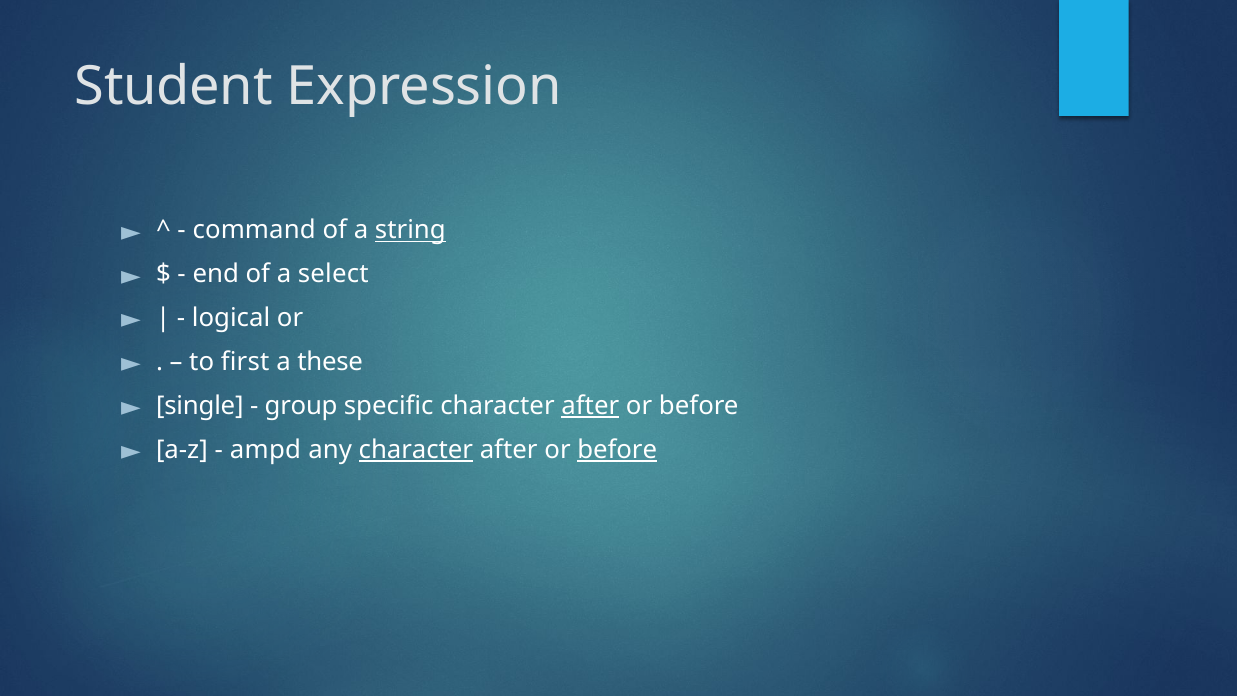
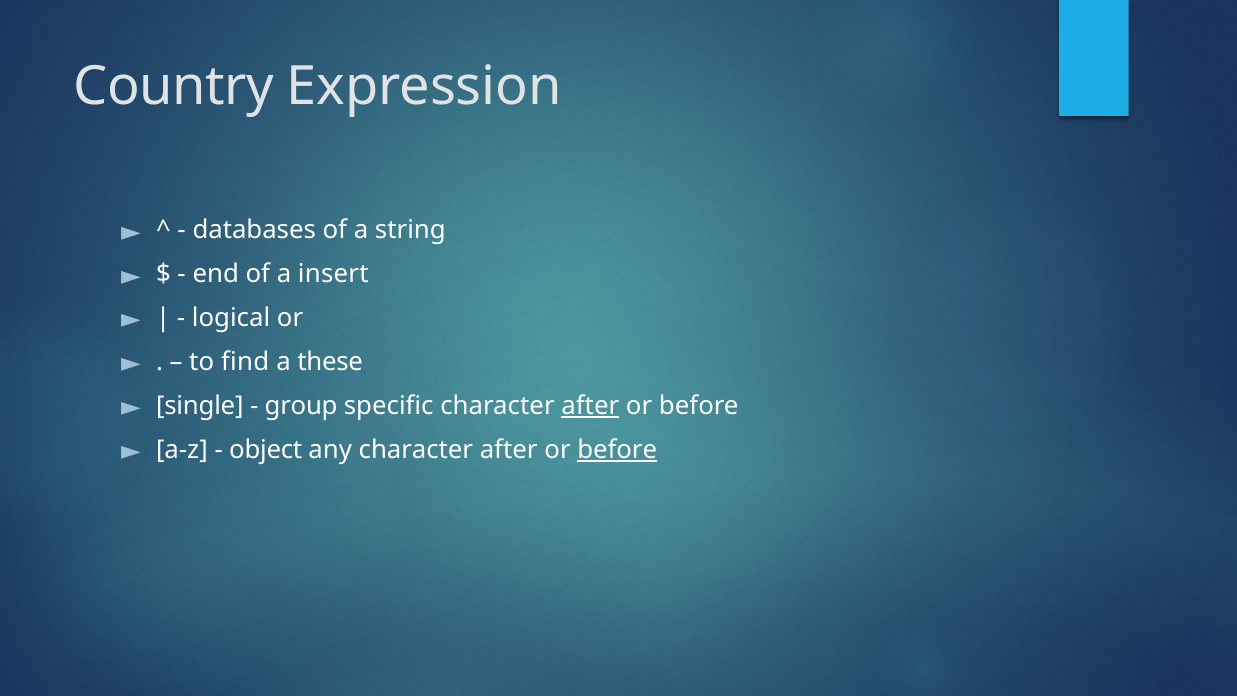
Student: Student -> Country
command: command -> databases
string underline: present -> none
select: select -> insert
first: first -> find
ampd: ampd -> object
character at (416, 450) underline: present -> none
